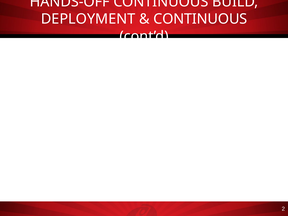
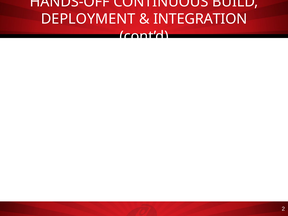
CONTINUOUS at (200, 19): CONTINUOUS -> INTEGRATION
